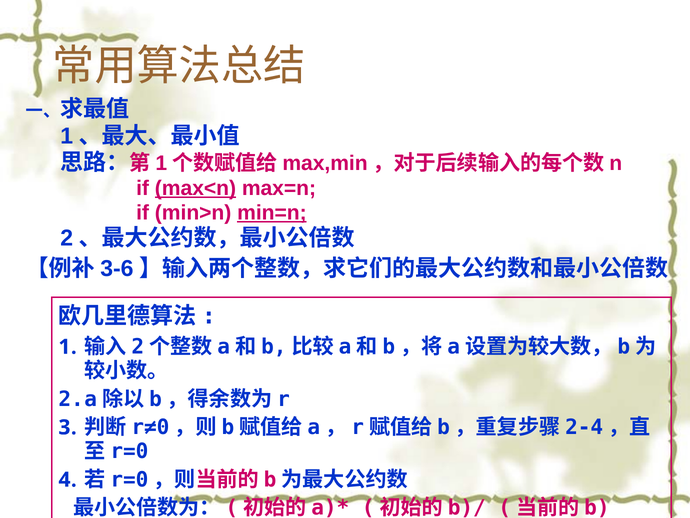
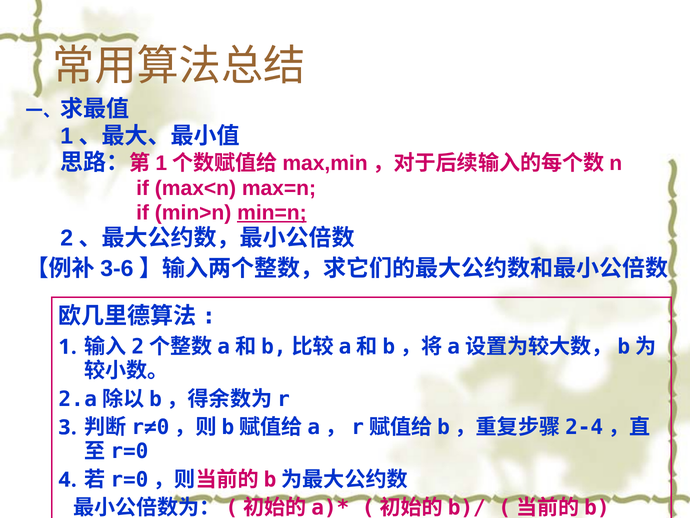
max<n underline: present -> none
